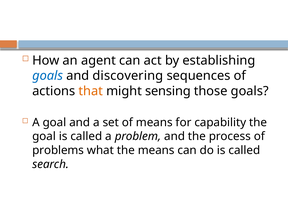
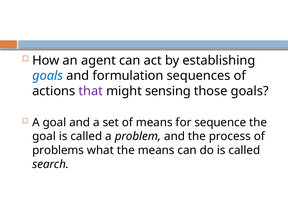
discovering: discovering -> formulation
that colour: orange -> purple
capability: capability -> sequence
